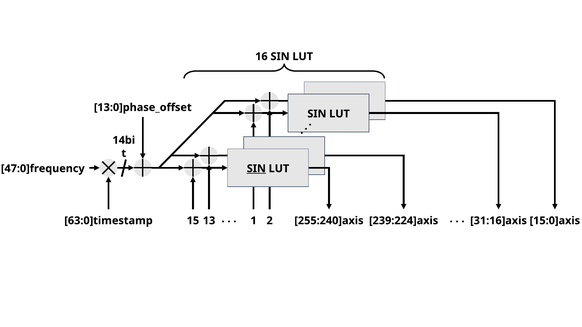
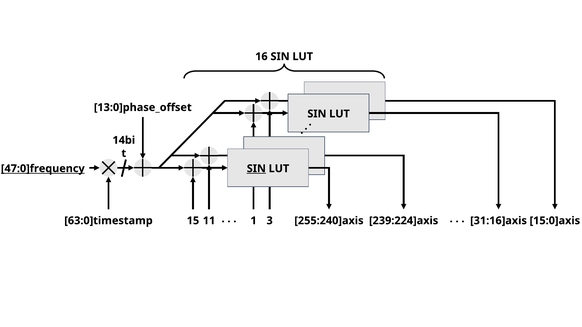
47:0]frequency underline: none -> present
13: 13 -> 11
2: 2 -> 3
